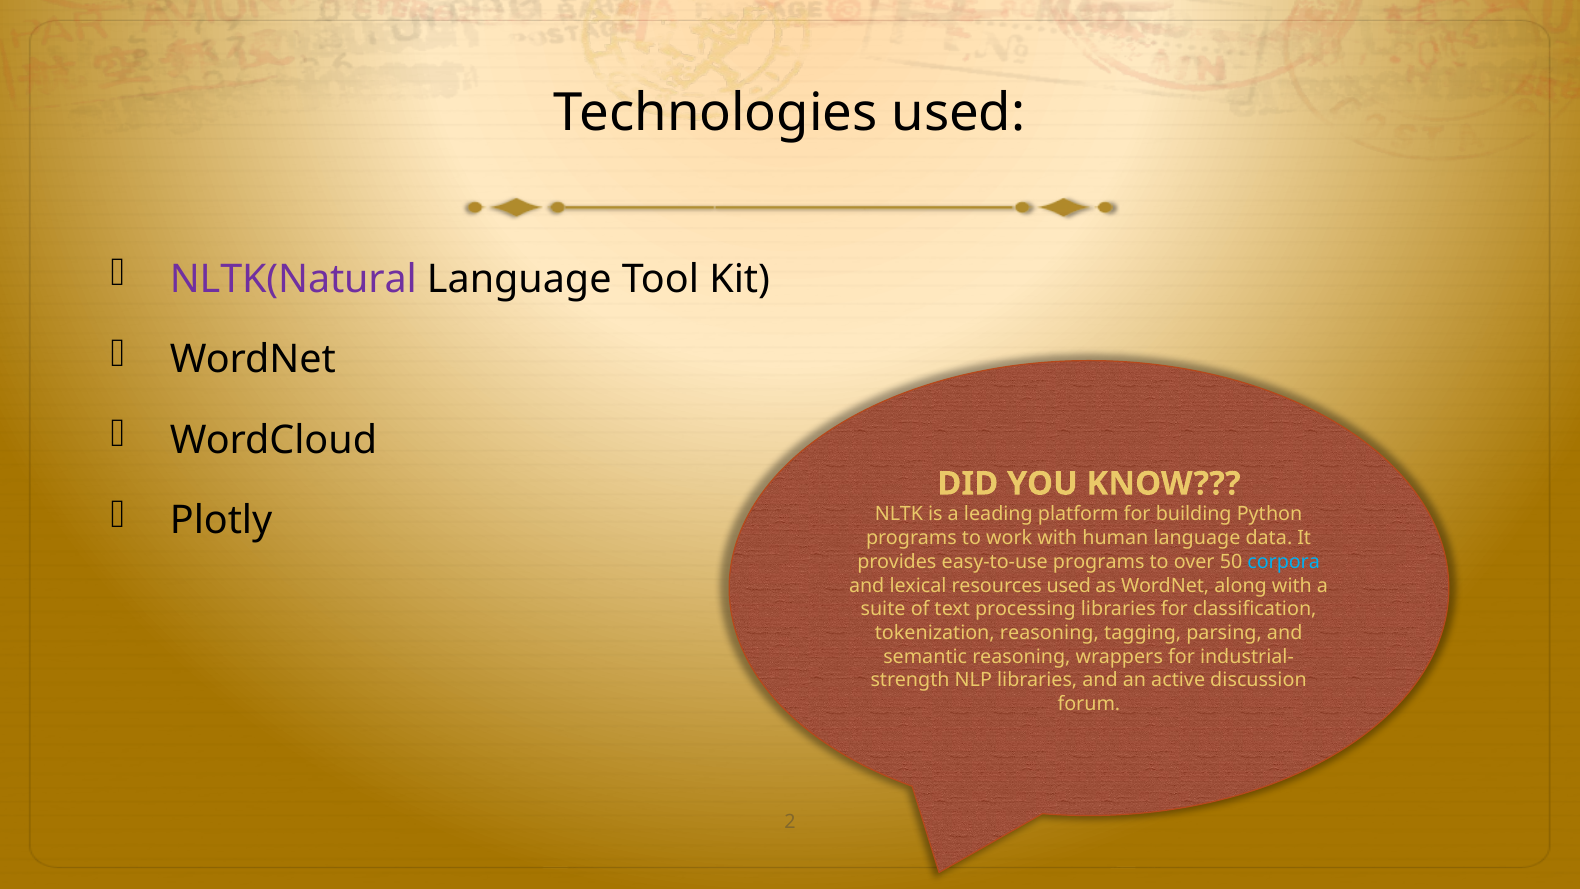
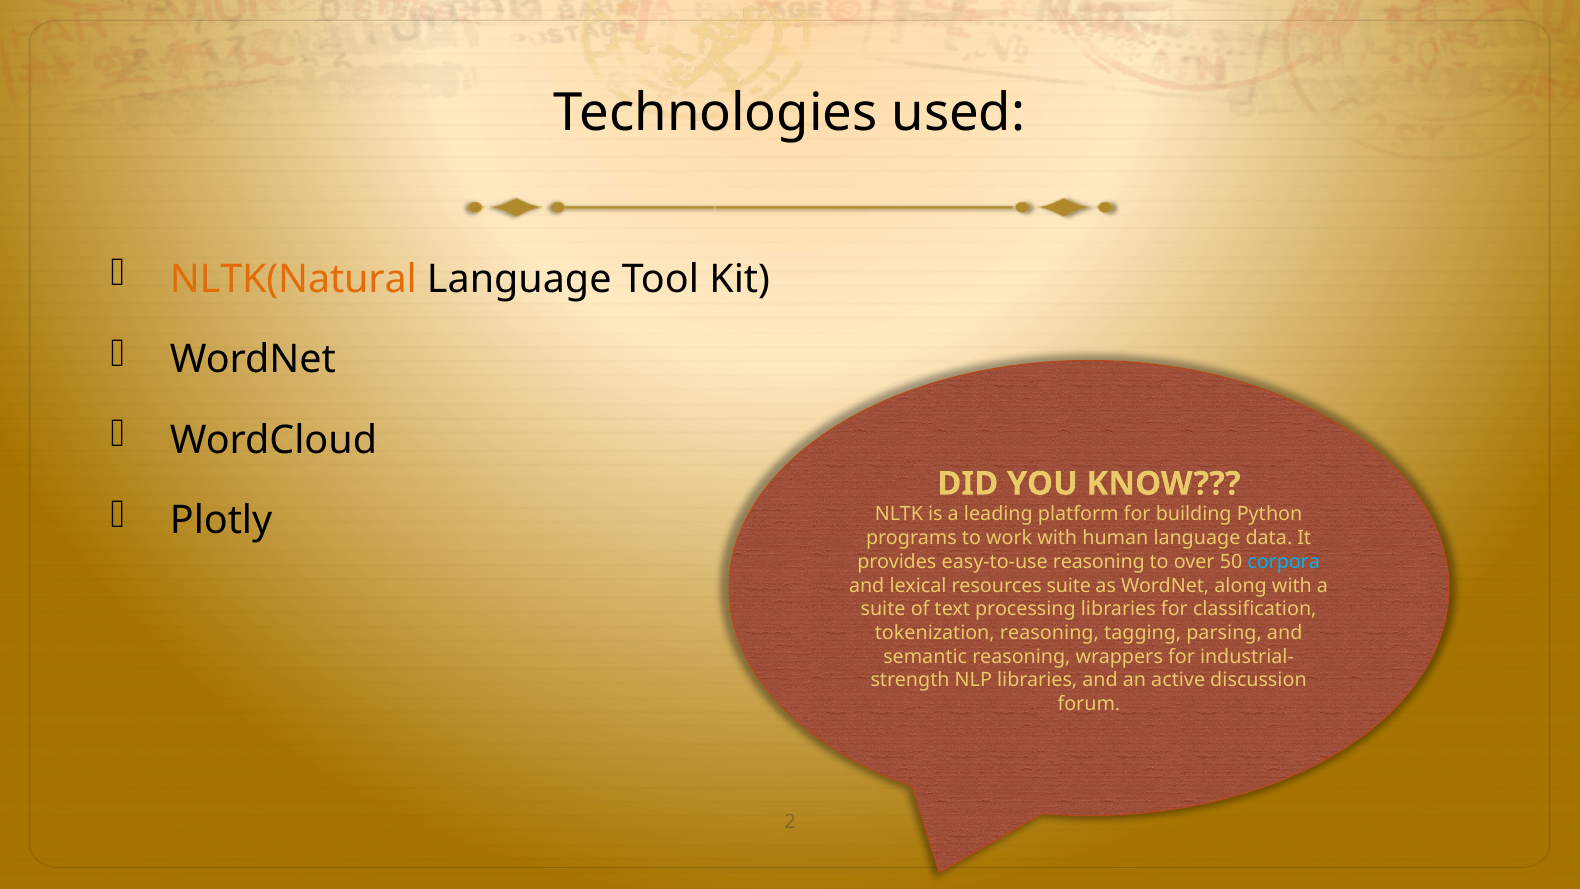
NLTK(Natural colour: purple -> orange
easy-to-use programs: programs -> reasoning
resources used: used -> suite
